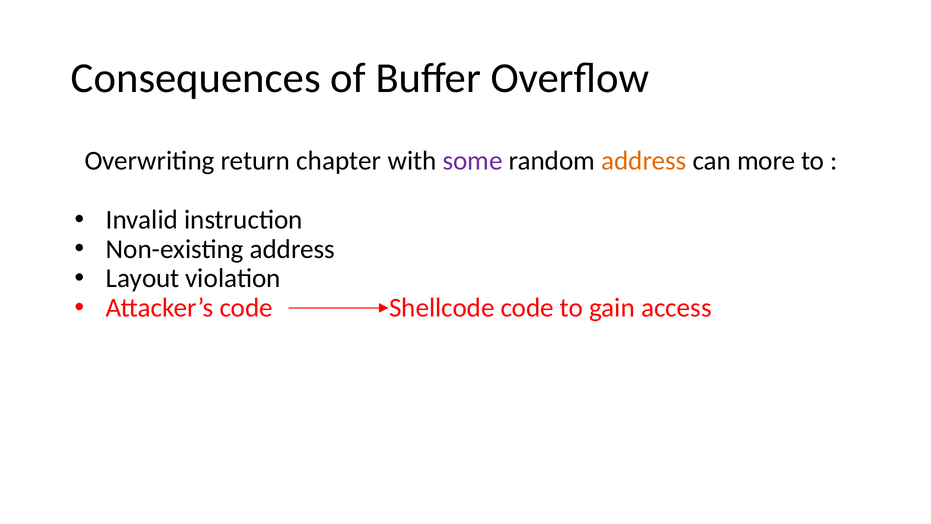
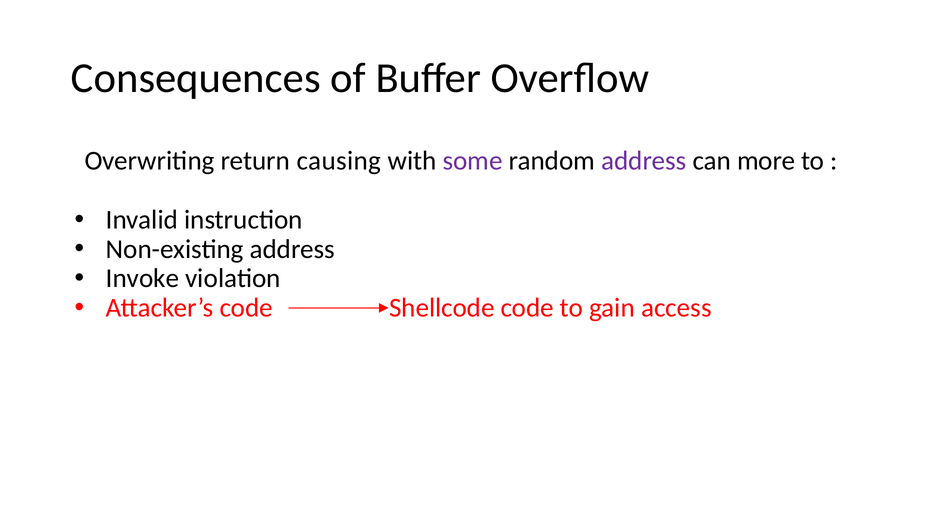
chapter: chapter -> causing
address at (644, 161) colour: orange -> purple
Layout: Layout -> Invoke
